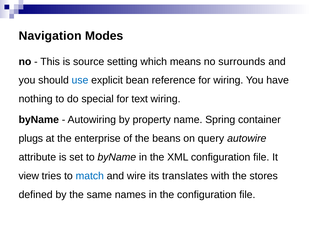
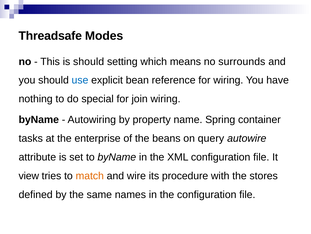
Navigation: Navigation -> Threadsafe
is source: source -> should
text: text -> join
plugs: plugs -> tasks
match colour: blue -> orange
translates: translates -> procedure
